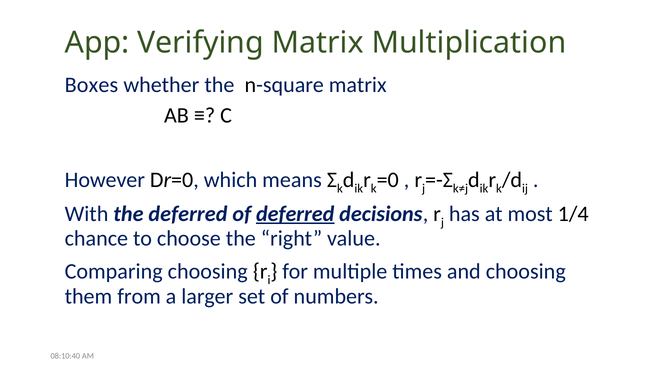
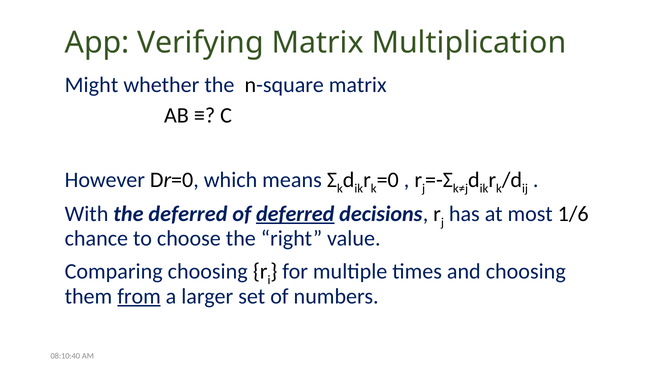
Boxes: Boxes -> Might
1/4: 1/4 -> 1/6
from underline: none -> present
